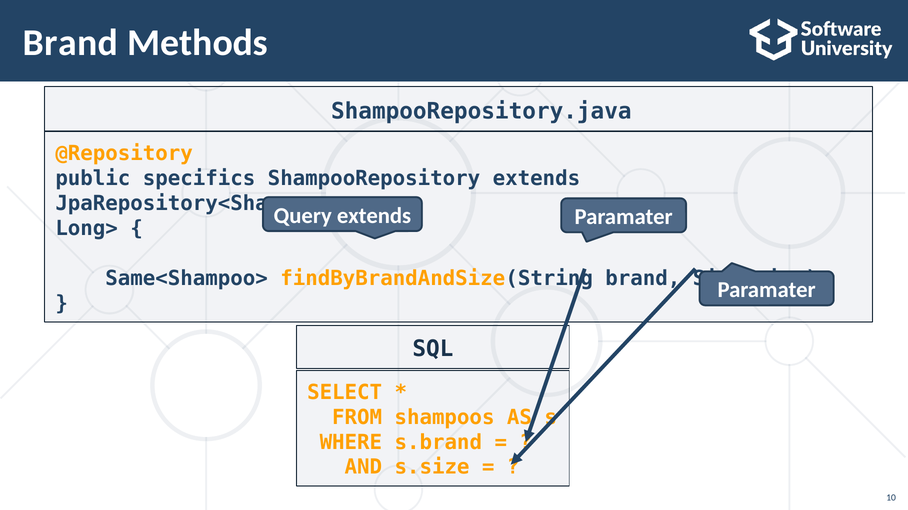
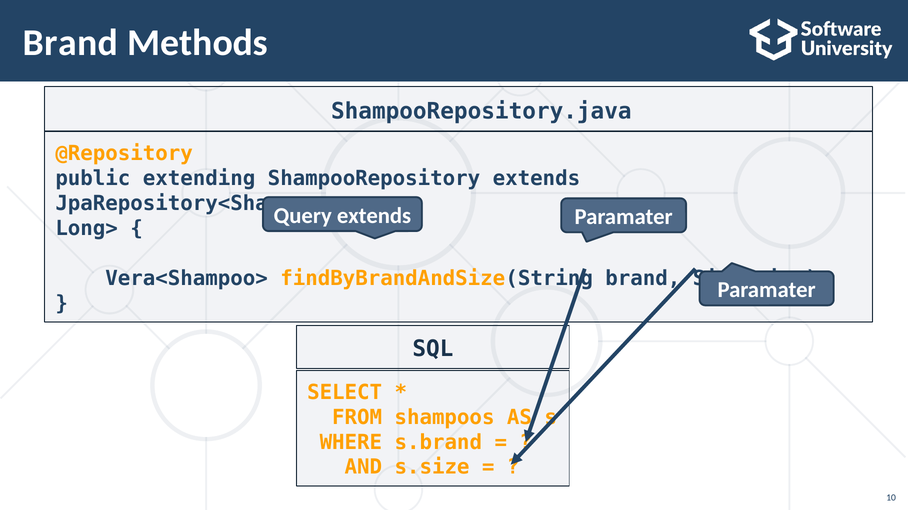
specifics: specifics -> extending
Same<Shampoo>: Same<Shampoo> -> Vera<Shampoo>
